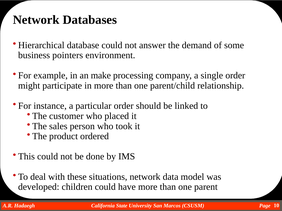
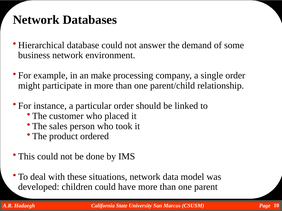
business pointers: pointers -> network
